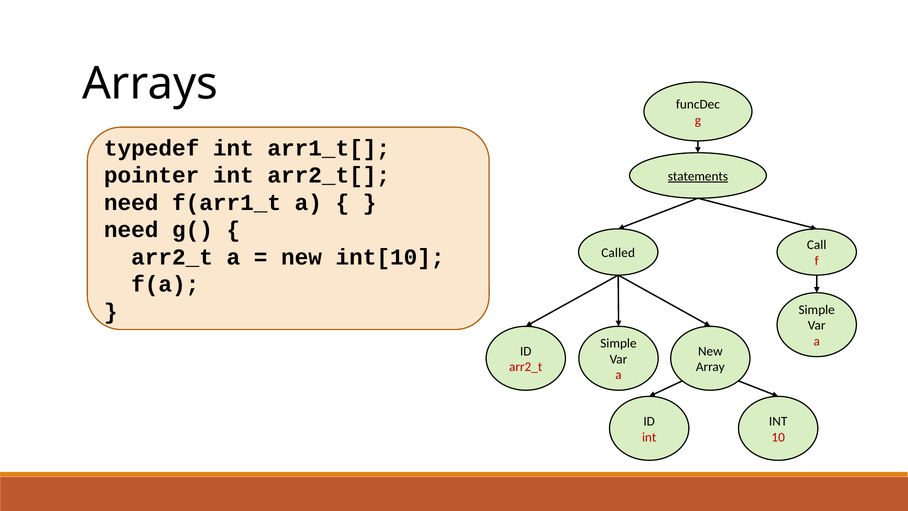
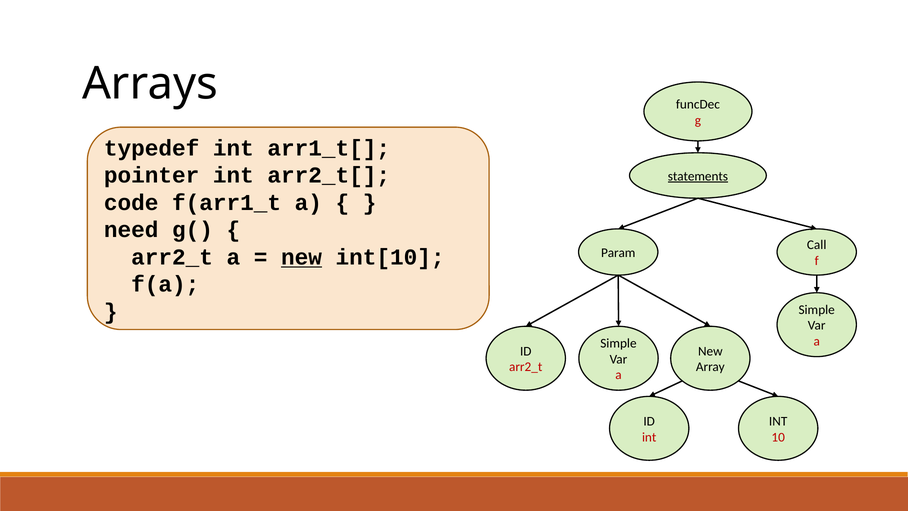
need at (131, 203): need -> code
Called: Called -> Param
new at (301, 257) underline: none -> present
